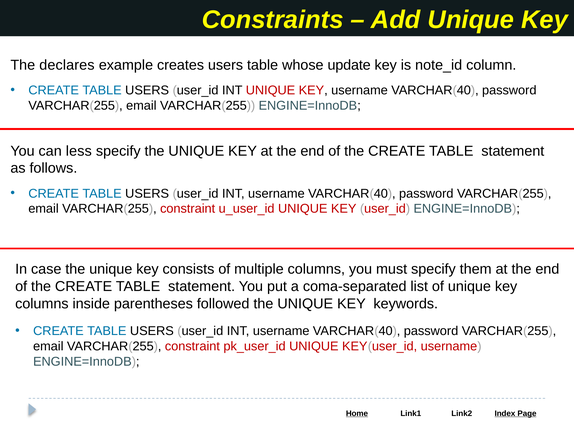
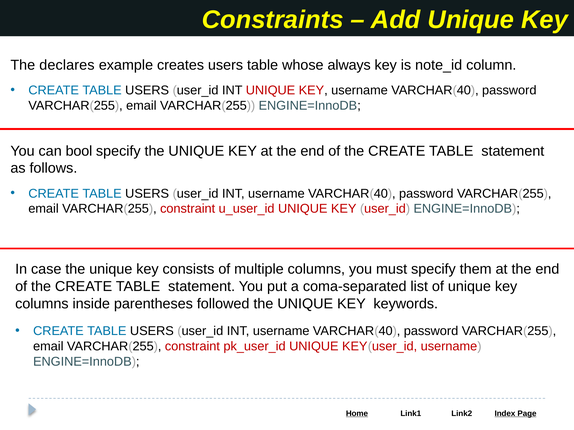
update: update -> always
less: less -> bool
